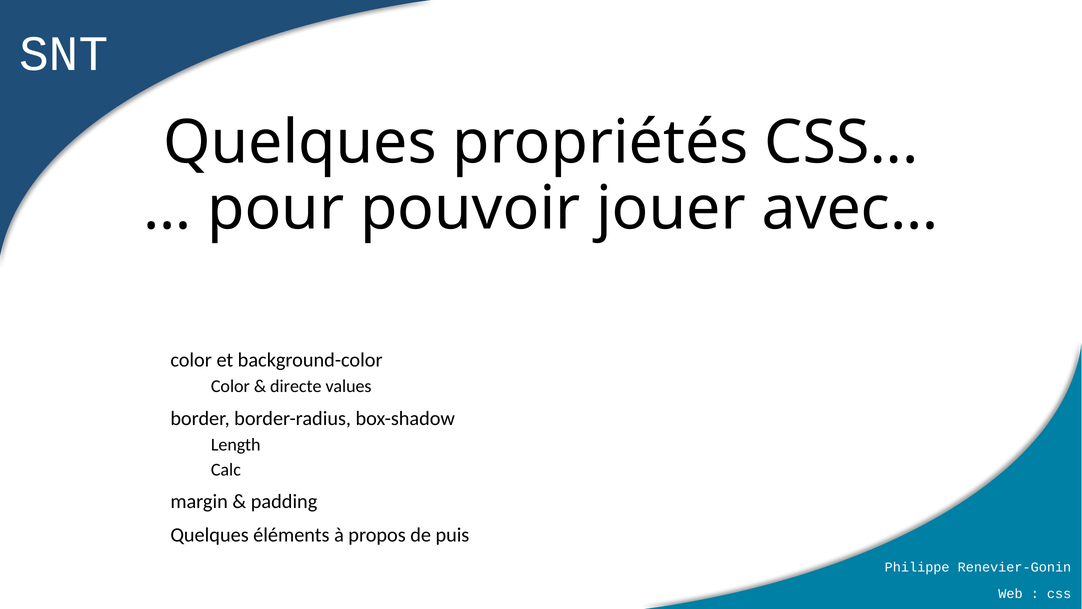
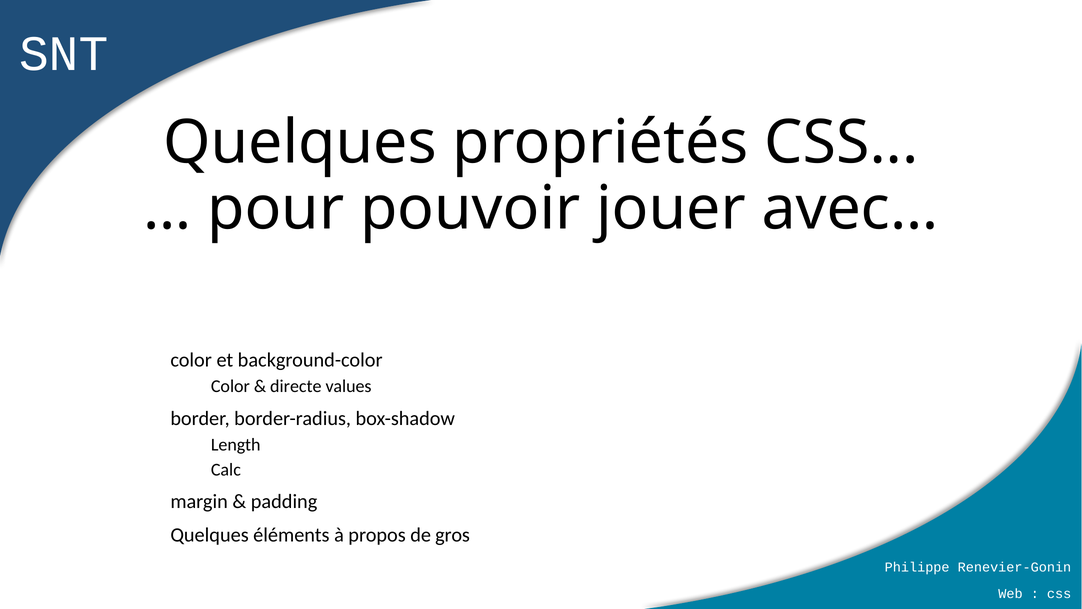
puis: puis -> gros
